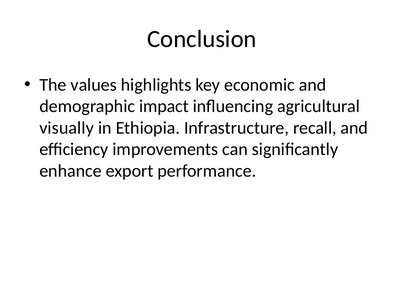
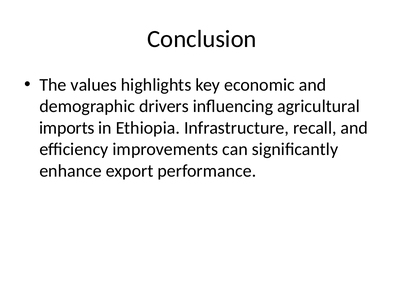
impact: impact -> drivers
visually: visually -> imports
